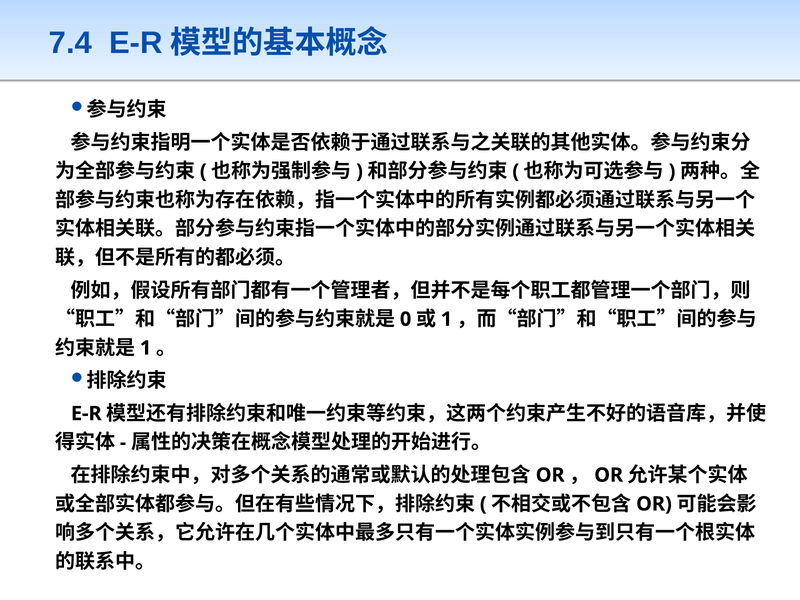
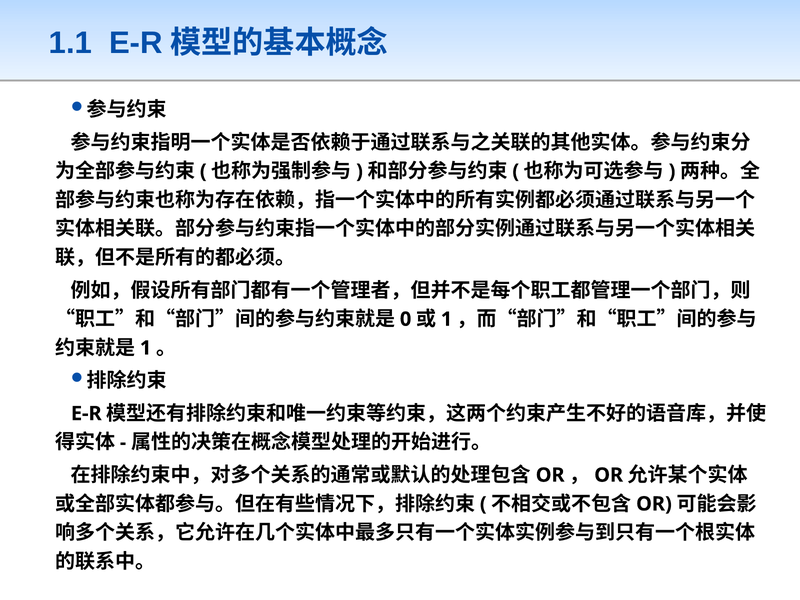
7.4: 7.4 -> 1.1
